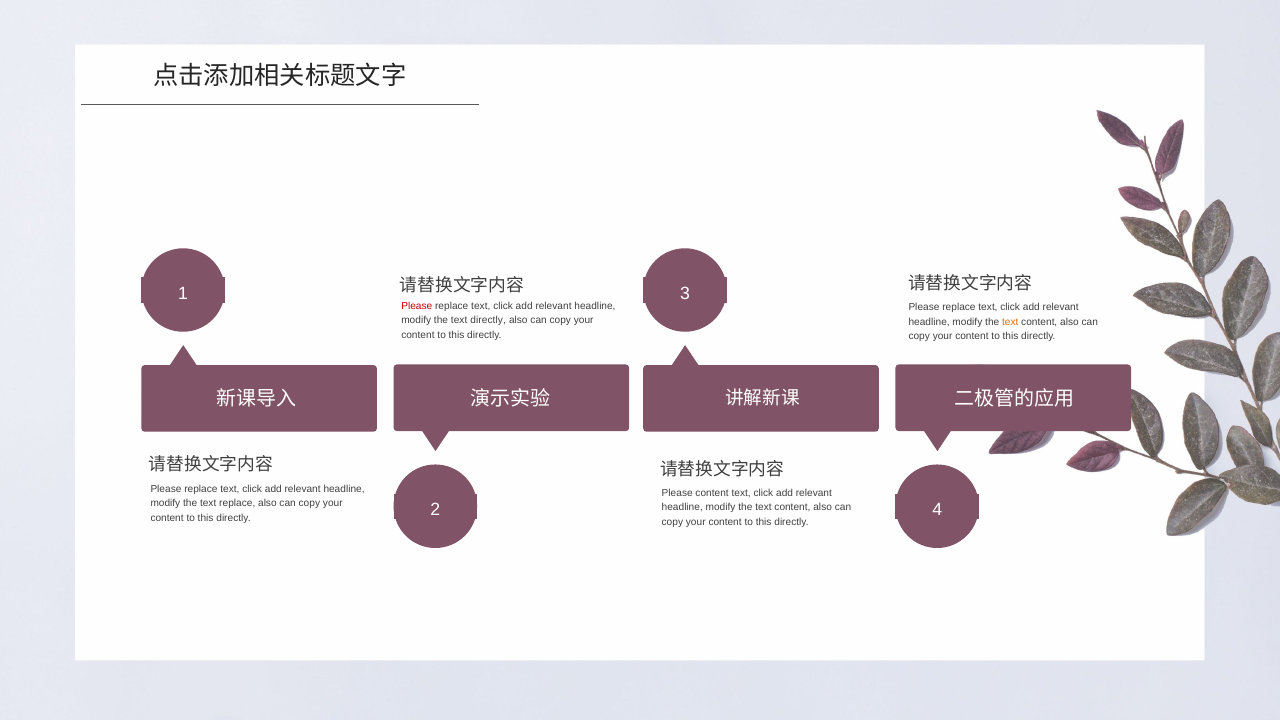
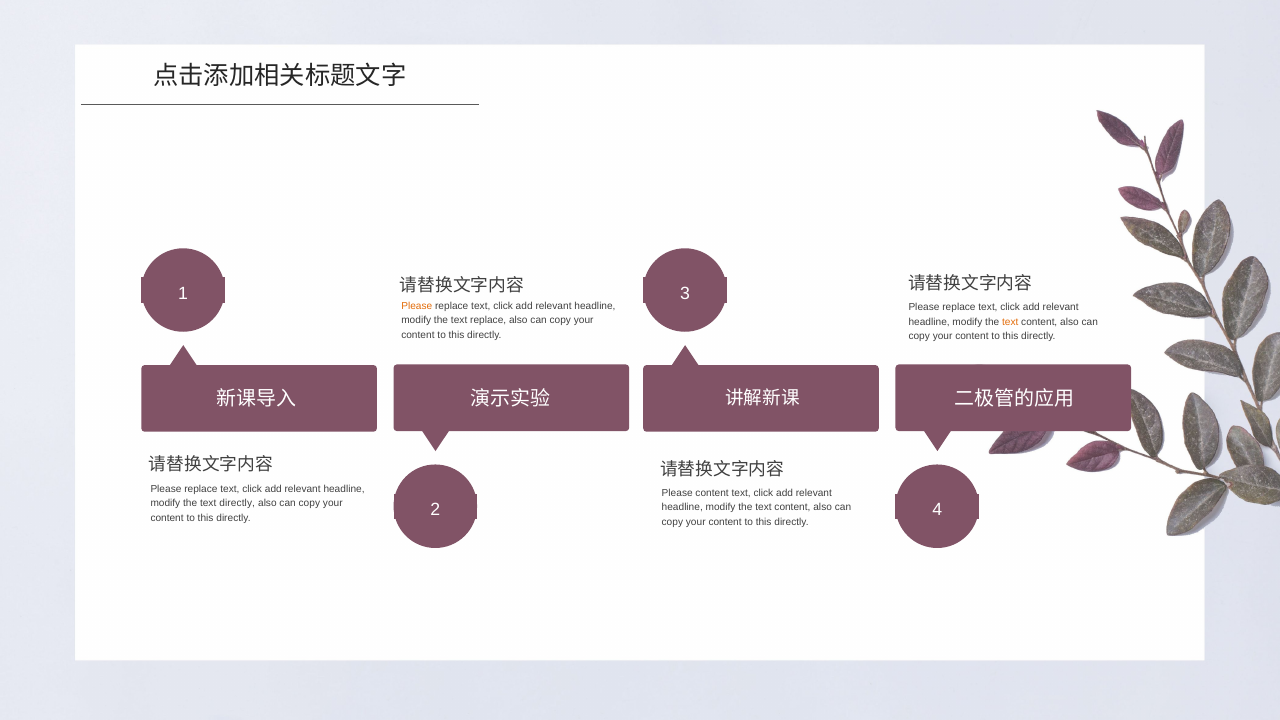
Please at (417, 306) colour: red -> orange
text directly: directly -> replace
text replace: replace -> directly
